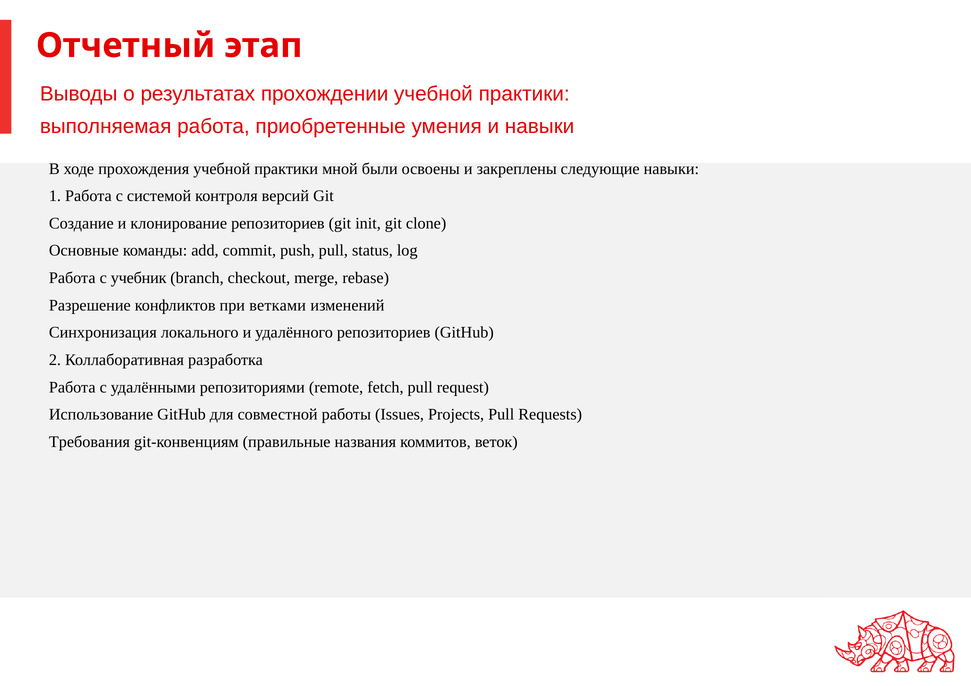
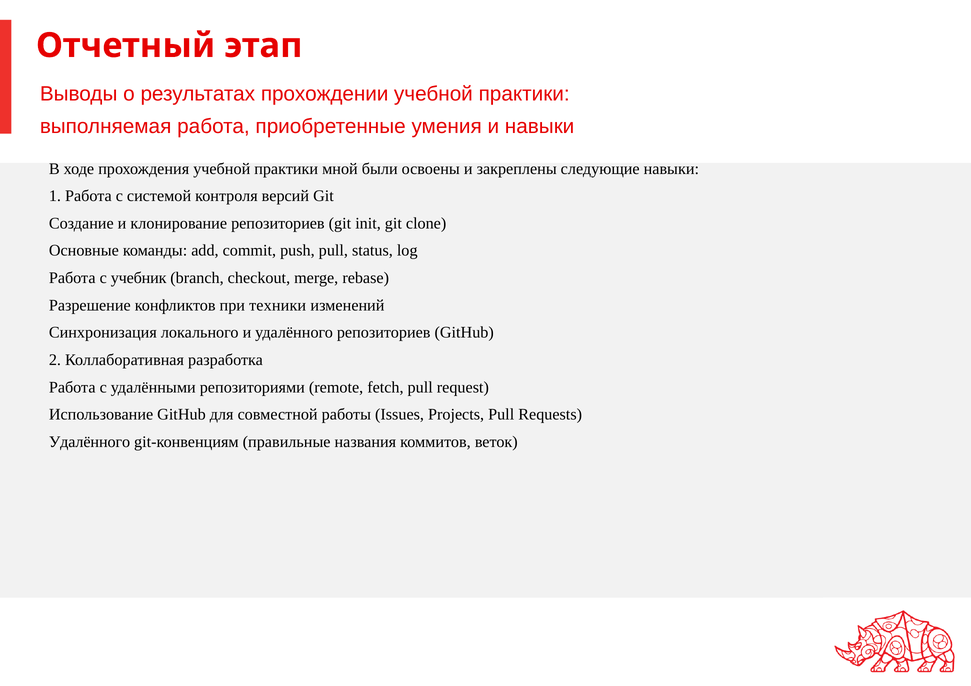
ветками: ветками -> техники
Требования at (89, 442): Требования -> Удалённого
